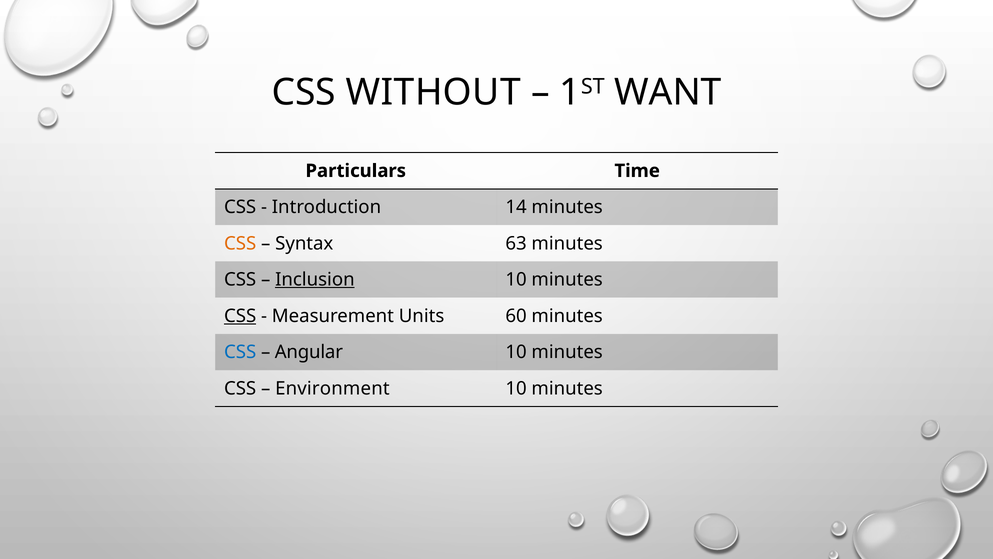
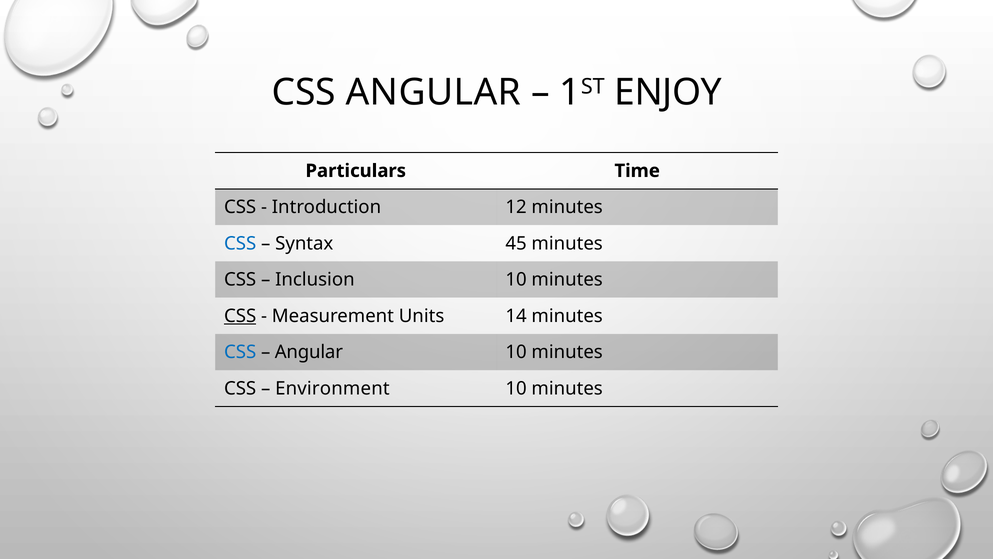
CSS WITHOUT: WITHOUT -> ANGULAR
WANT: WANT -> ENJOY
14: 14 -> 12
CSS at (240, 243) colour: orange -> blue
63: 63 -> 45
Inclusion underline: present -> none
60: 60 -> 14
